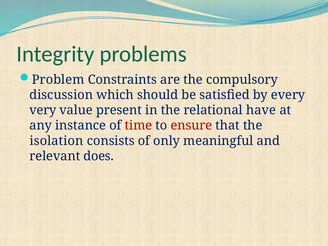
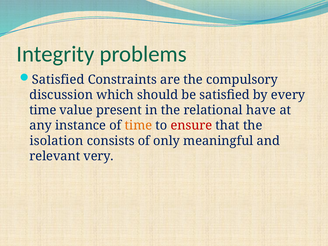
Problem at (58, 80): Problem -> Satisfied
very at (43, 110): very -> time
time at (138, 126) colour: red -> orange
does: does -> very
